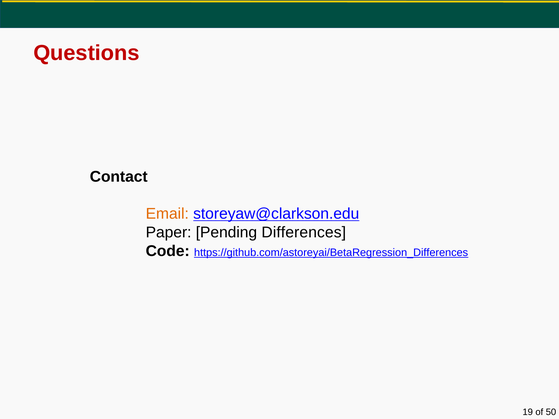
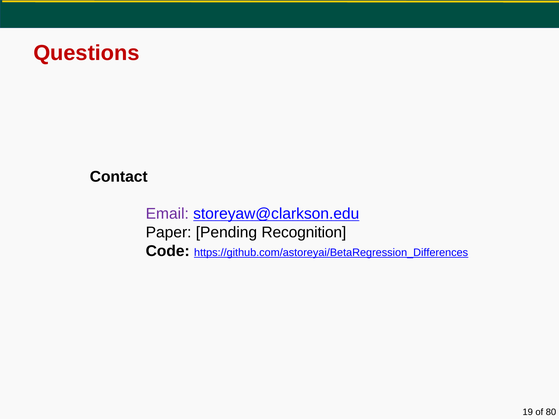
Email colour: orange -> purple
Differences: Differences -> Recognition
50: 50 -> 80
